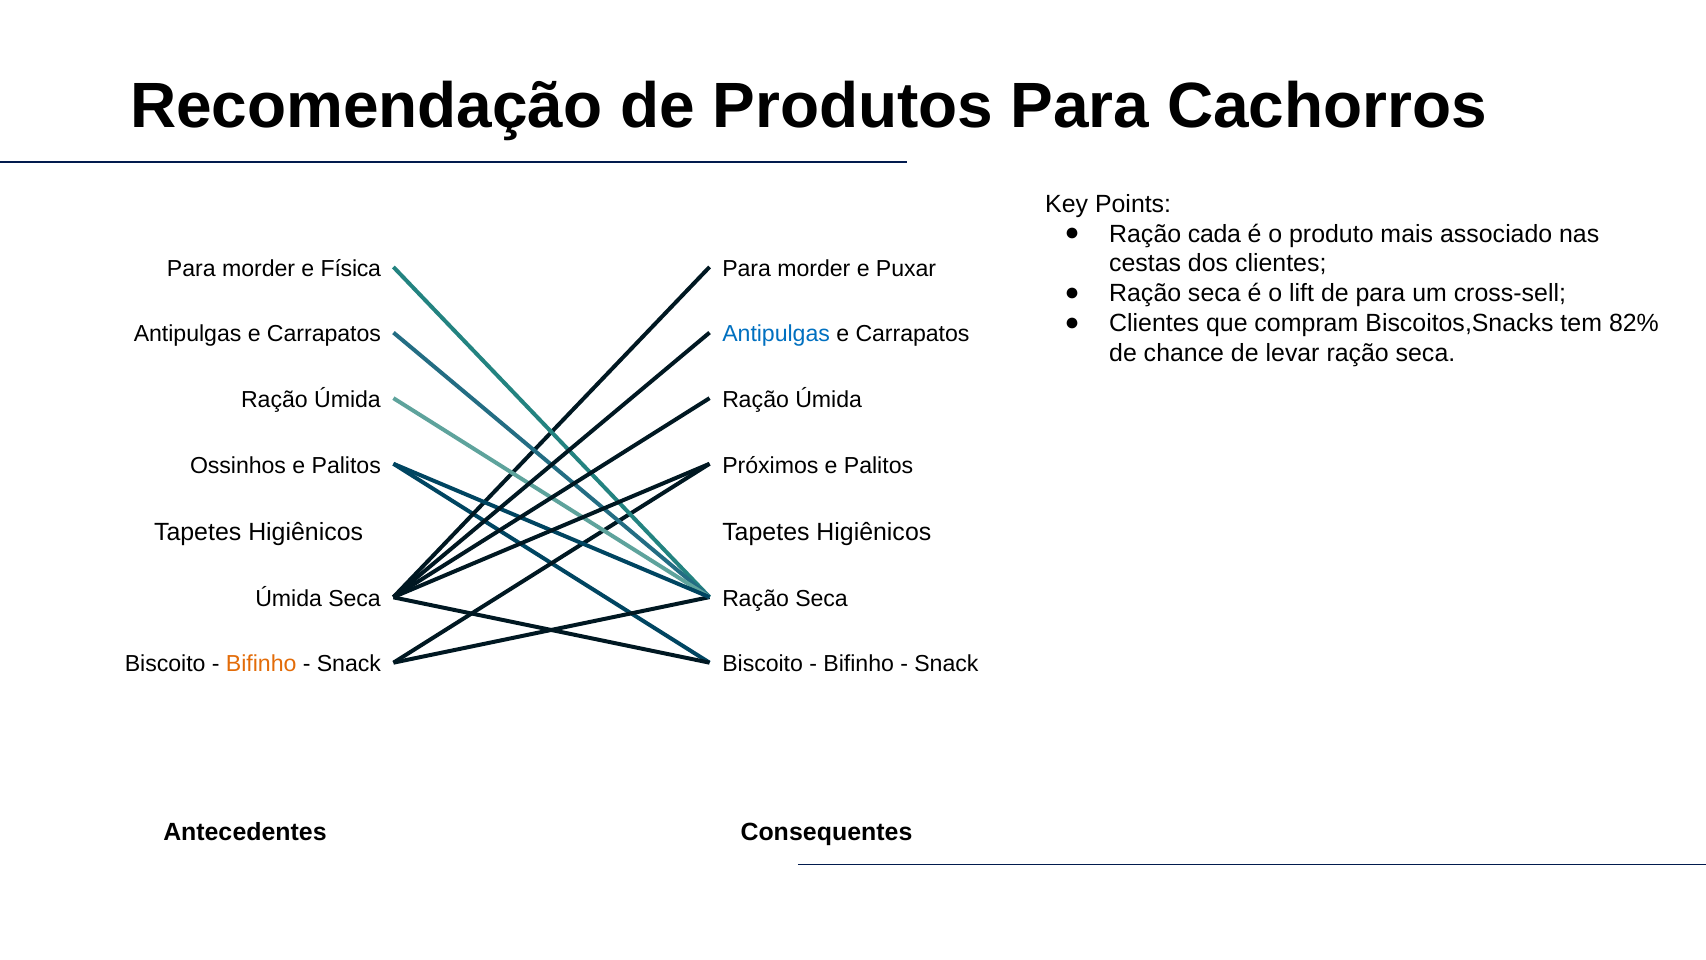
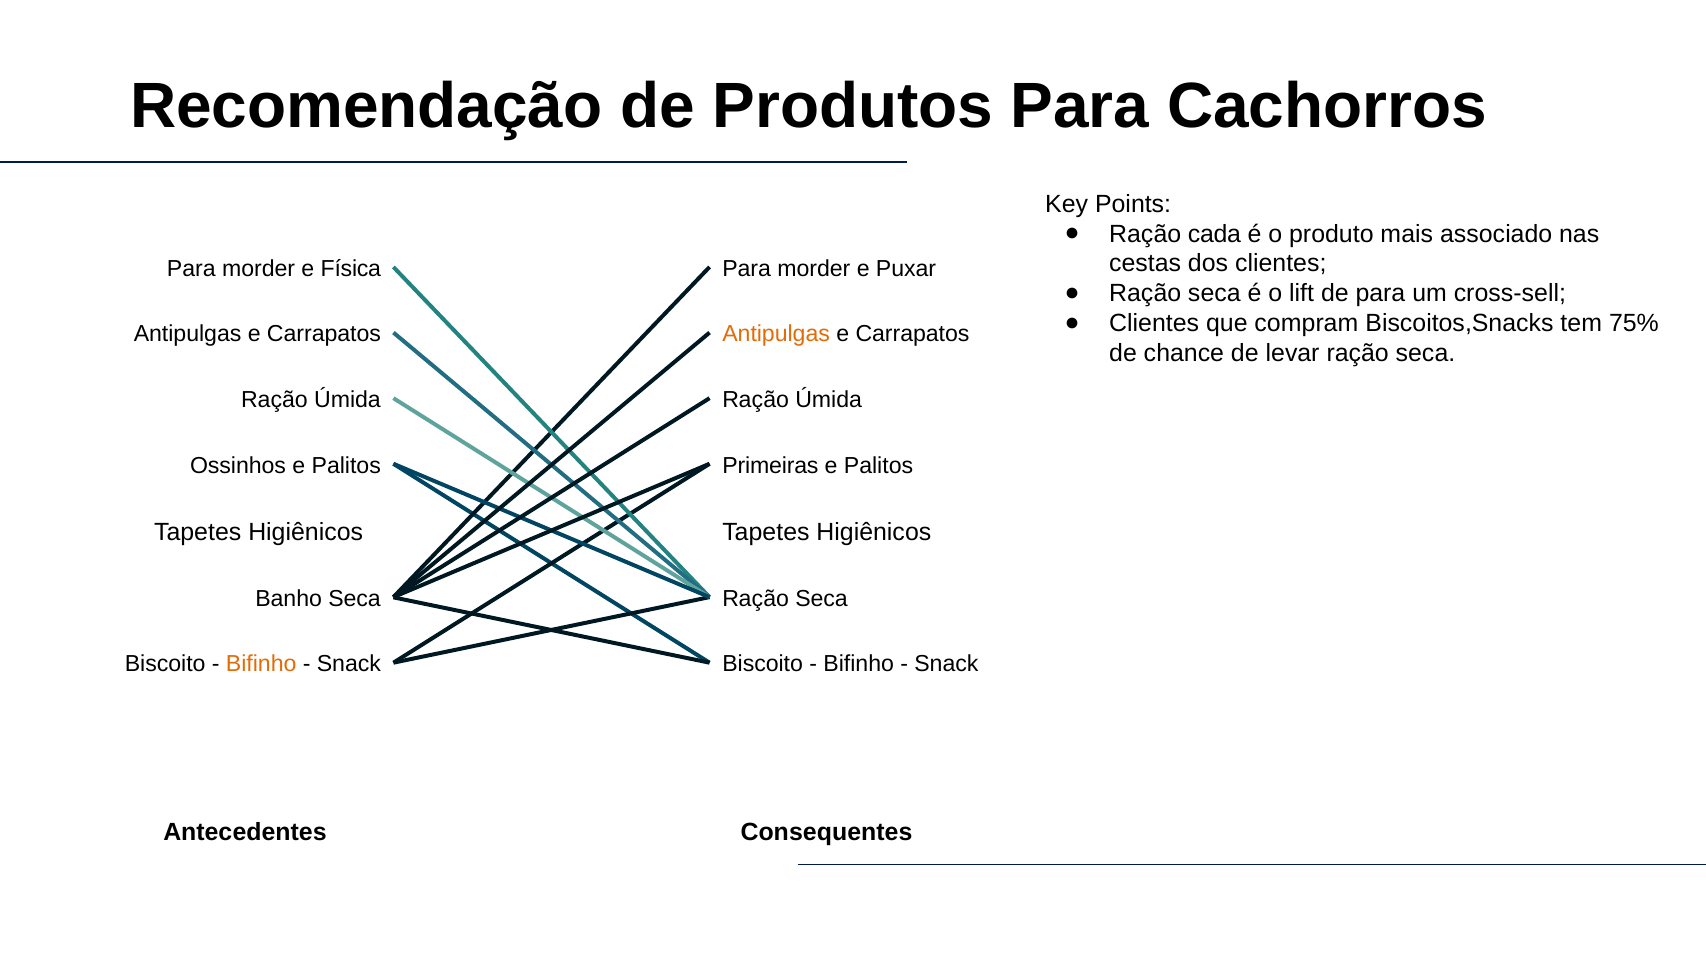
82%: 82% -> 75%
Antipulgas at (776, 334) colour: blue -> orange
Próximos: Próximos -> Primeiras
Úmida at (289, 599): Úmida -> Banho
